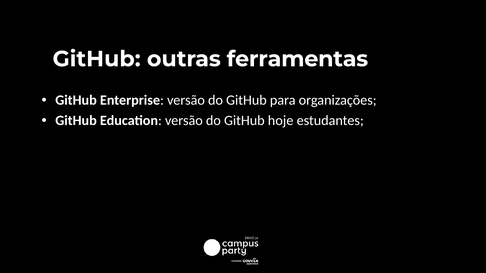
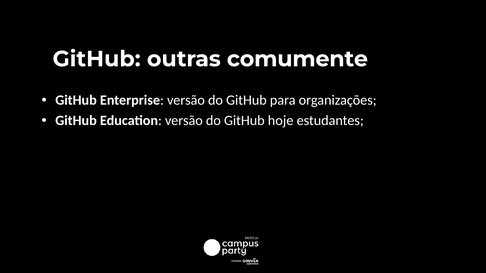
ferramentas: ferramentas -> comumente
